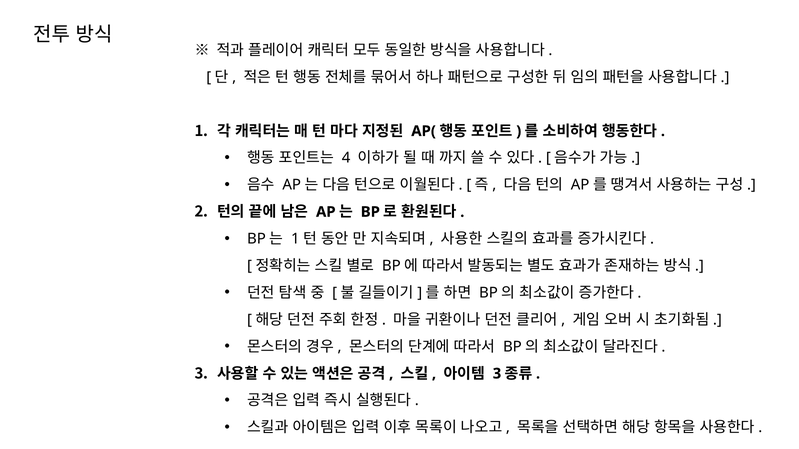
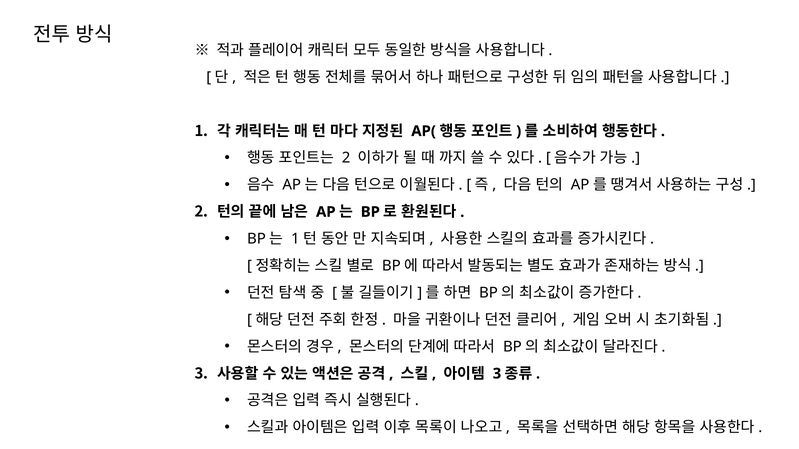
4 at (346, 158): 4 -> 2
